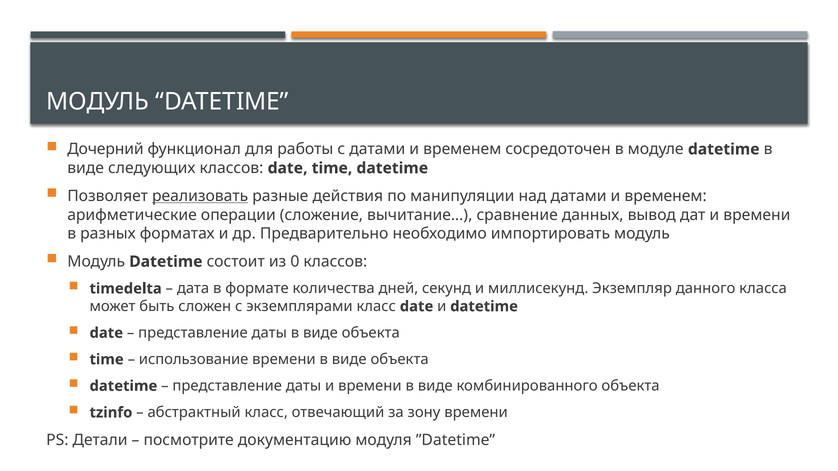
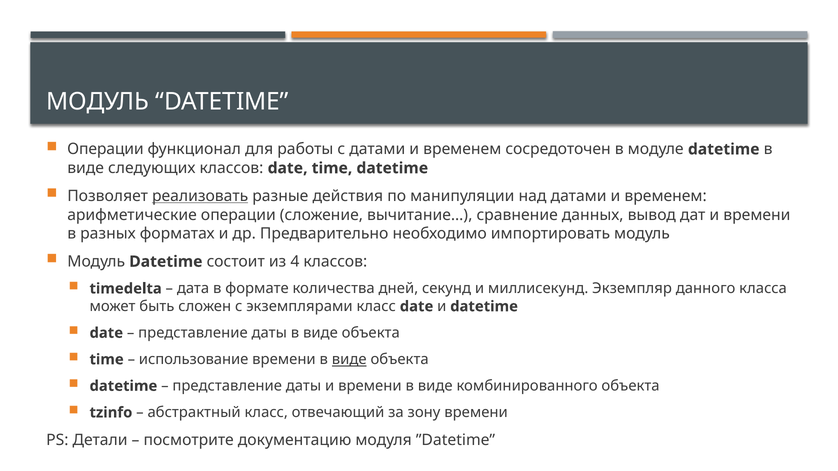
Дочерний at (105, 149): Дочерний -> Операции
0: 0 -> 4
виде at (349, 360) underline: none -> present
